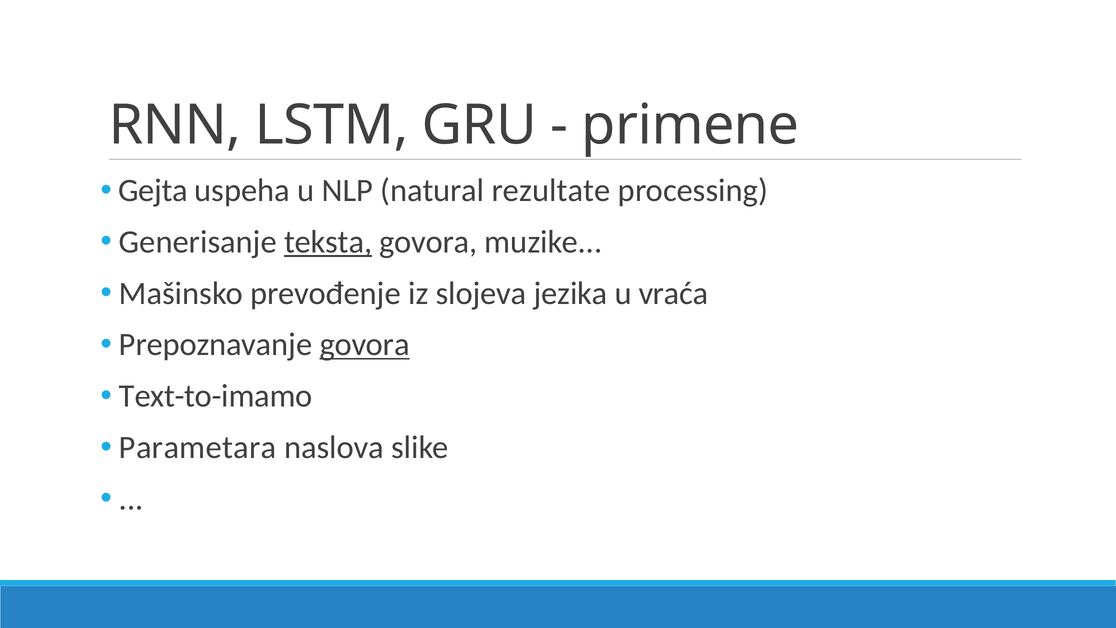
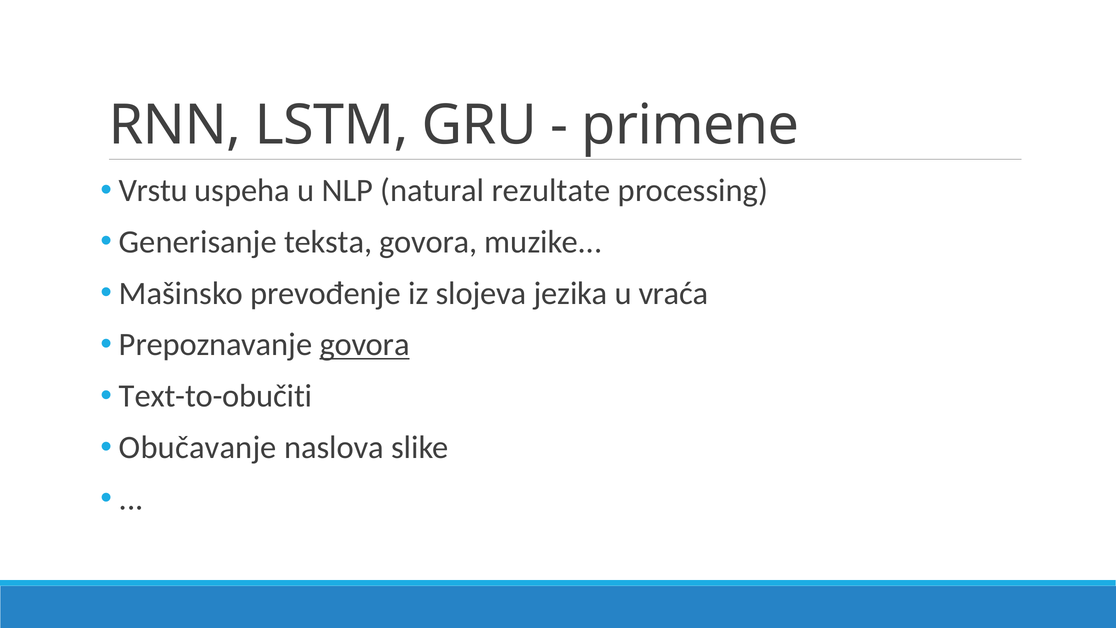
Gejta: Gejta -> Vrstu
teksta underline: present -> none
Text-to-imamo: Text-to-imamo -> Text-to-obučiti
Parametara: Parametara -> Obučavanje
